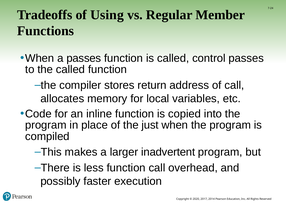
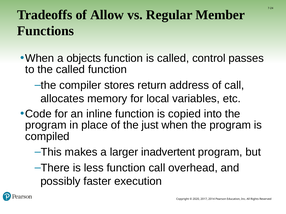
Using: Using -> Allow
a passes: passes -> objects
